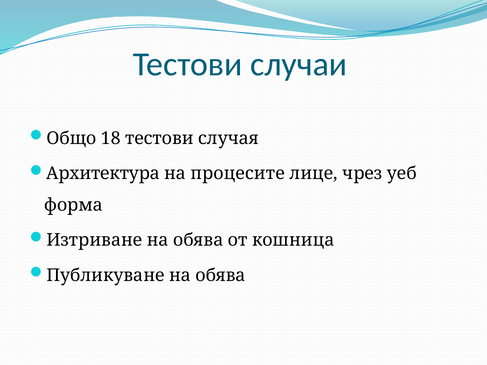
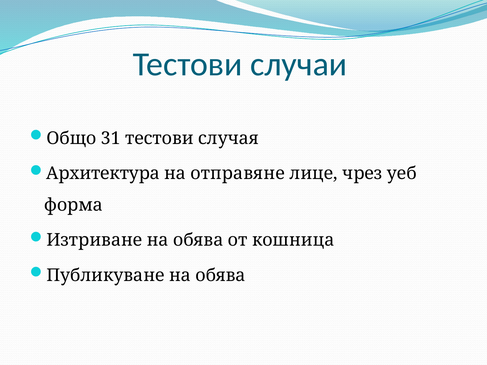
18: 18 -> 31
процесите: процесите -> отправяне
